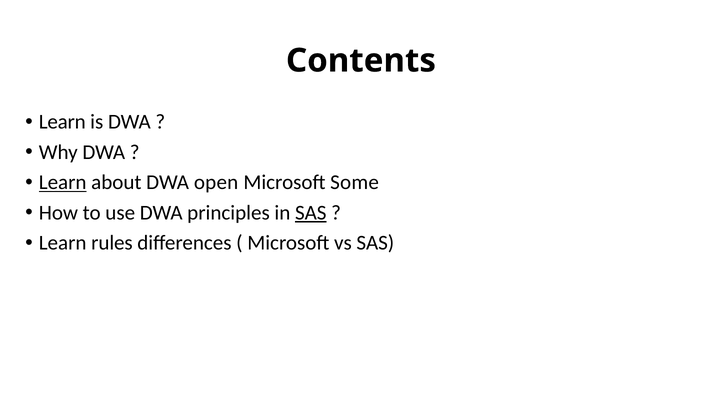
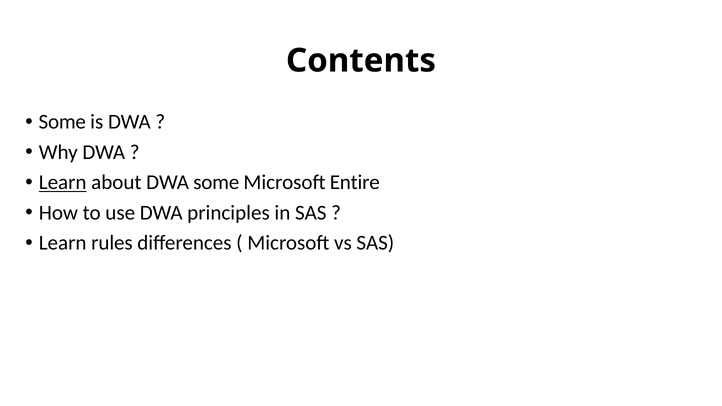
Learn at (62, 122): Learn -> Some
DWA open: open -> some
Some: Some -> Entire
SAS at (311, 213) underline: present -> none
